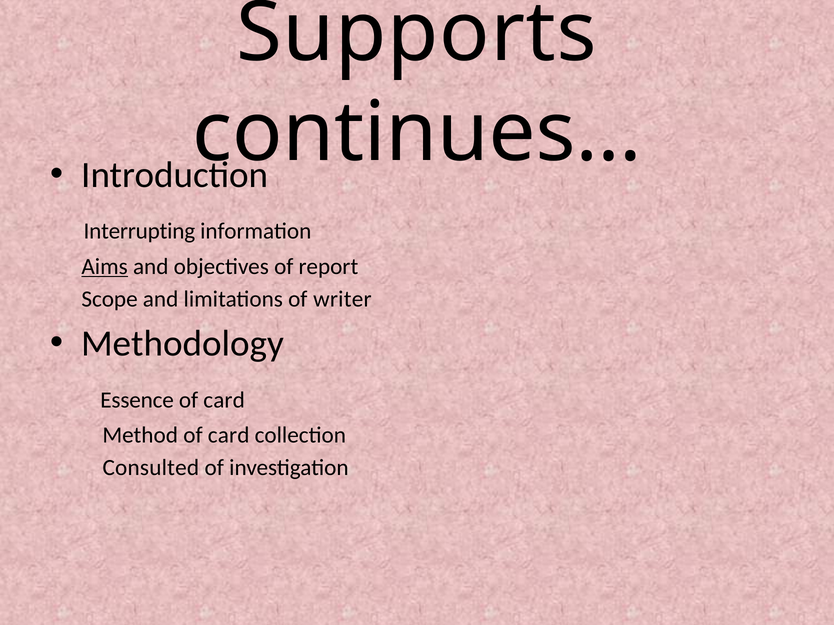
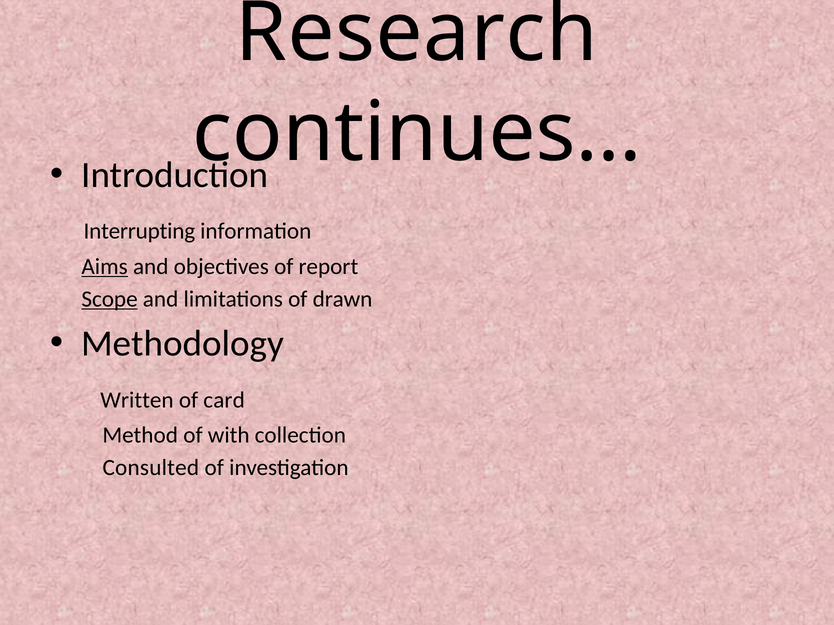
Supports: Supports -> Research
Scope underline: none -> present
writer: writer -> drawn
Essence: Essence -> Written
Method of card: card -> with
